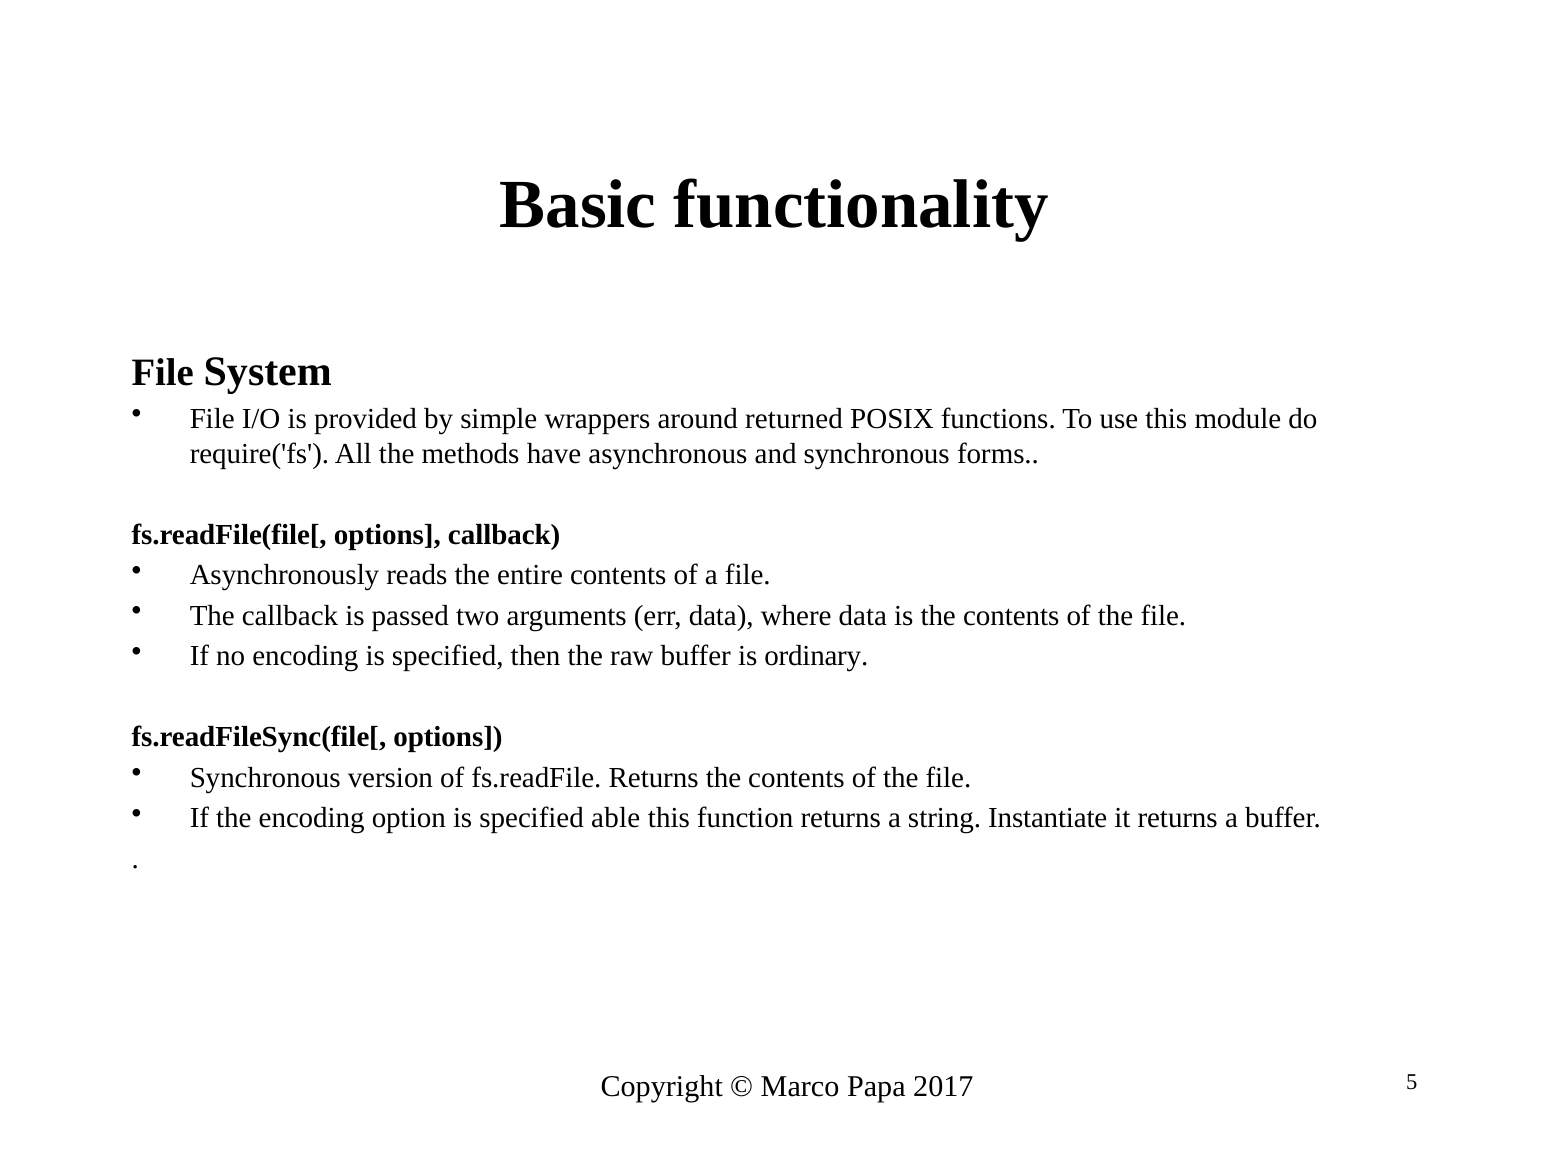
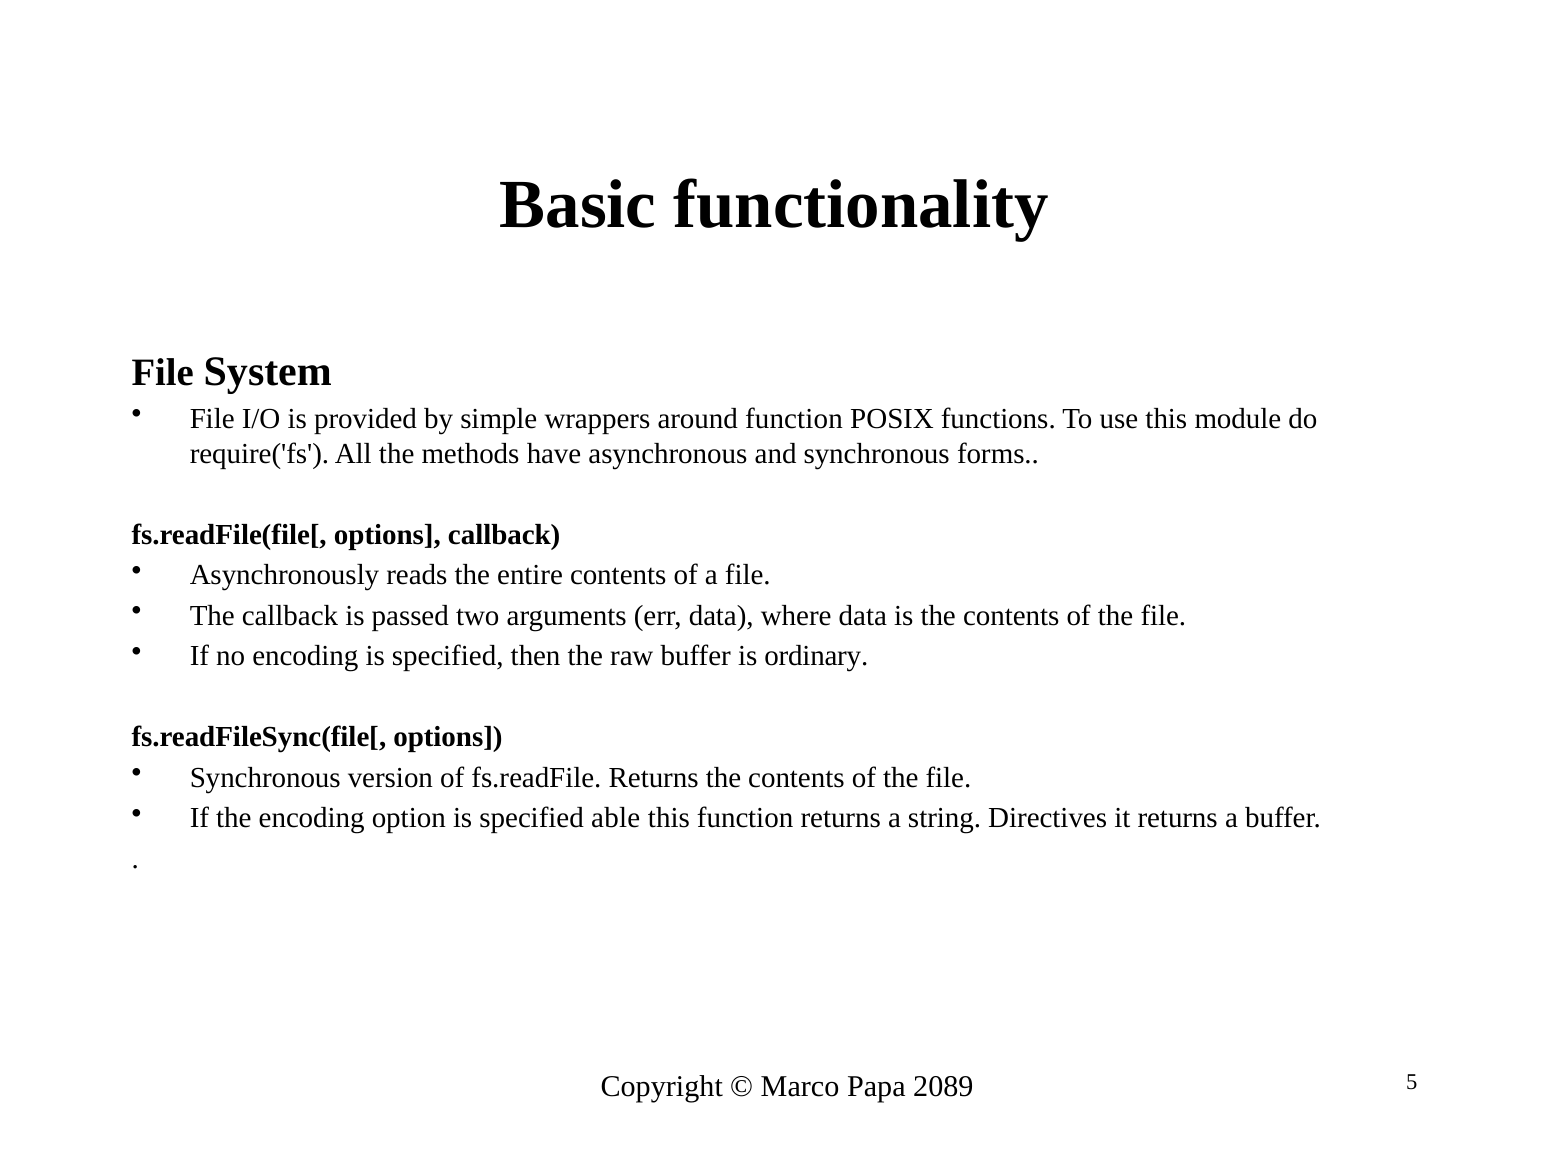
around returned: returned -> function
Instantiate: Instantiate -> Directives
2017: 2017 -> 2089
